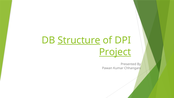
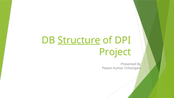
Project underline: present -> none
